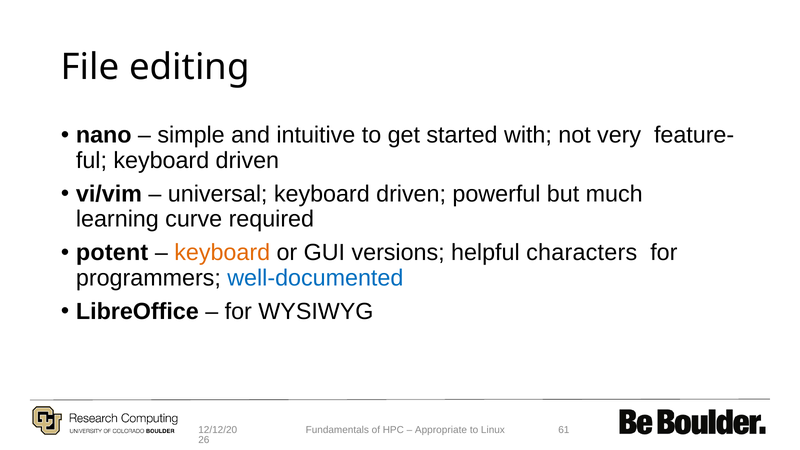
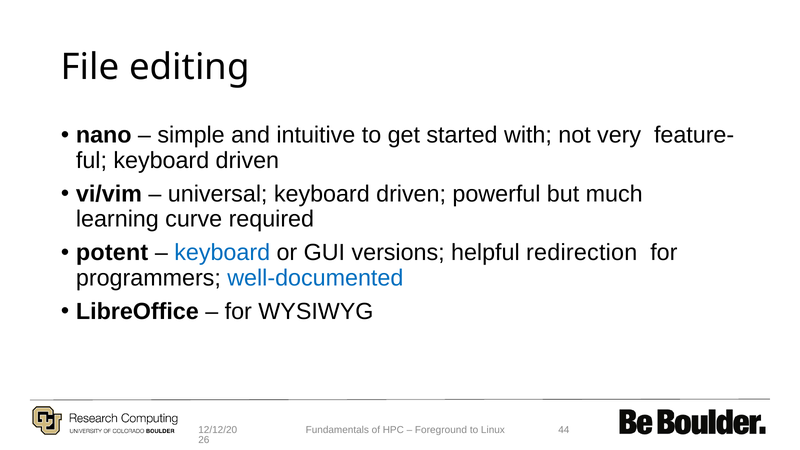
keyboard at (222, 253) colour: orange -> blue
characters: characters -> redirection
Appropriate: Appropriate -> Foreground
61: 61 -> 44
